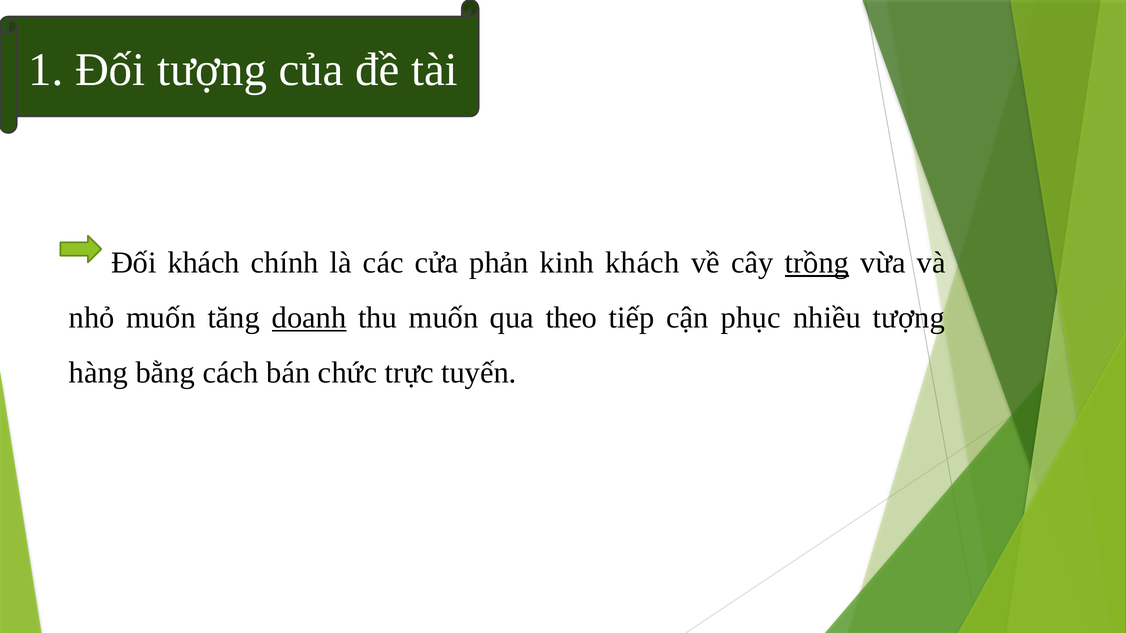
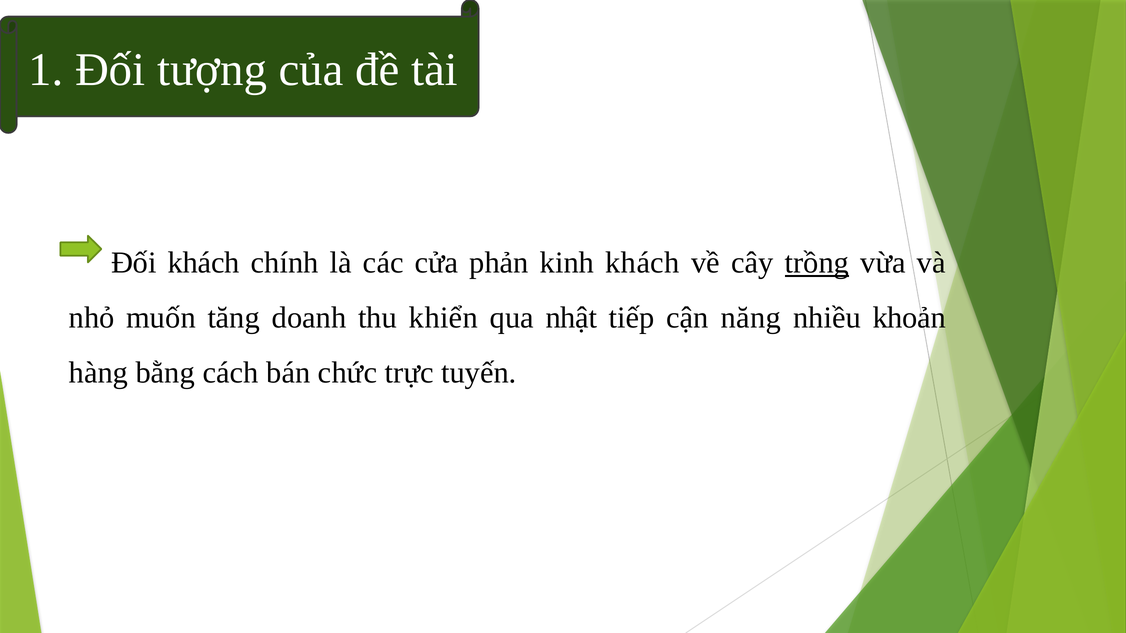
doanh underline: present -> none
thu muốn: muốn -> khiển
theo: theo -> nhật
phục: phục -> năng
nhiều tượng: tượng -> khoản
